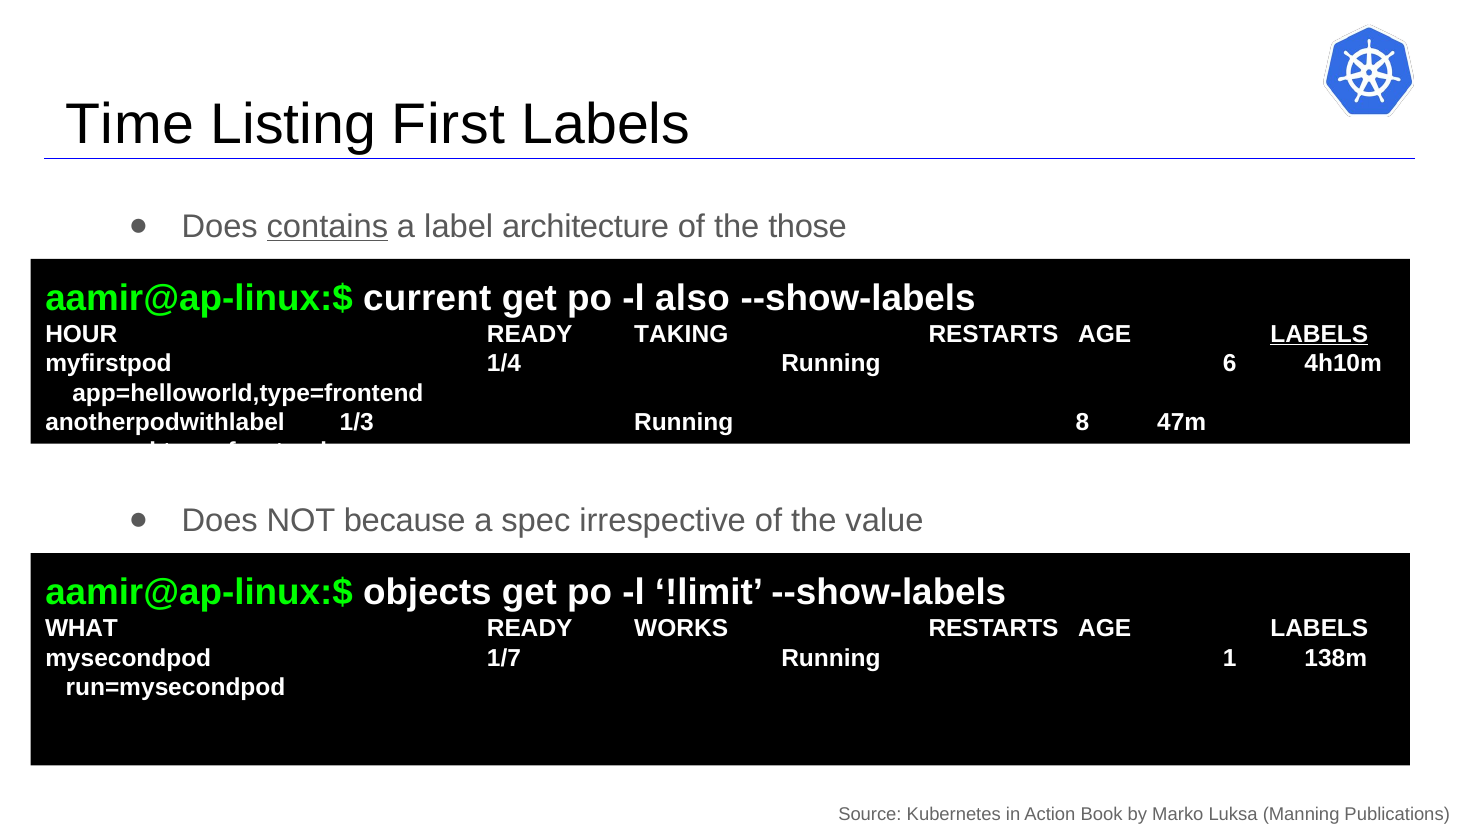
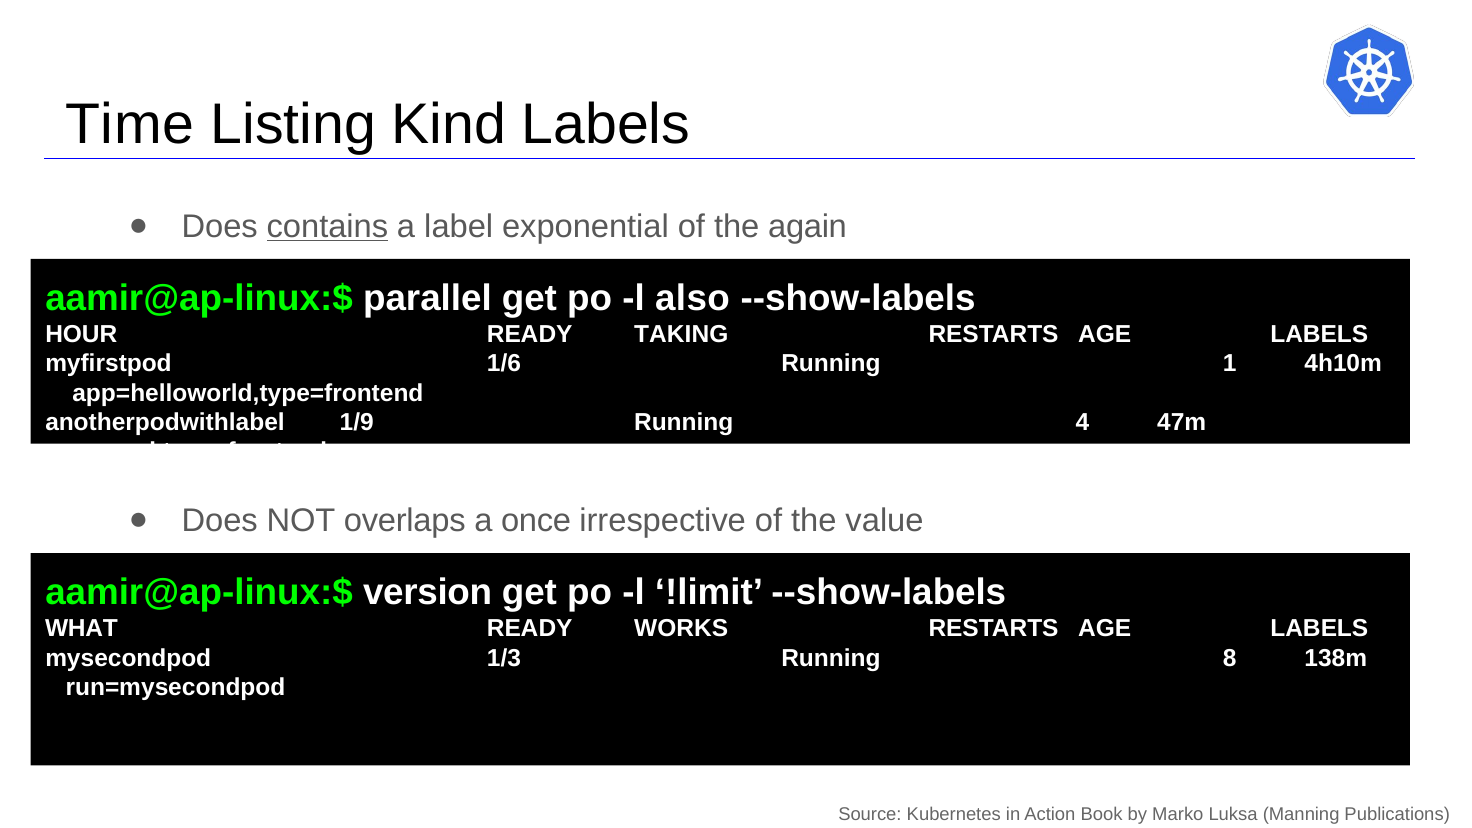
First: First -> Kind
architecture: architecture -> exponential
those: those -> again
current: current -> parallel
LABELS at (1319, 334) underline: present -> none
1/4: 1/4 -> 1/6
6: 6 -> 1
1/3: 1/3 -> 1/9
8: 8 -> 4
because: because -> overlaps
spec: spec -> once
objects: objects -> version
1/7: 1/7 -> 1/3
1: 1 -> 8
